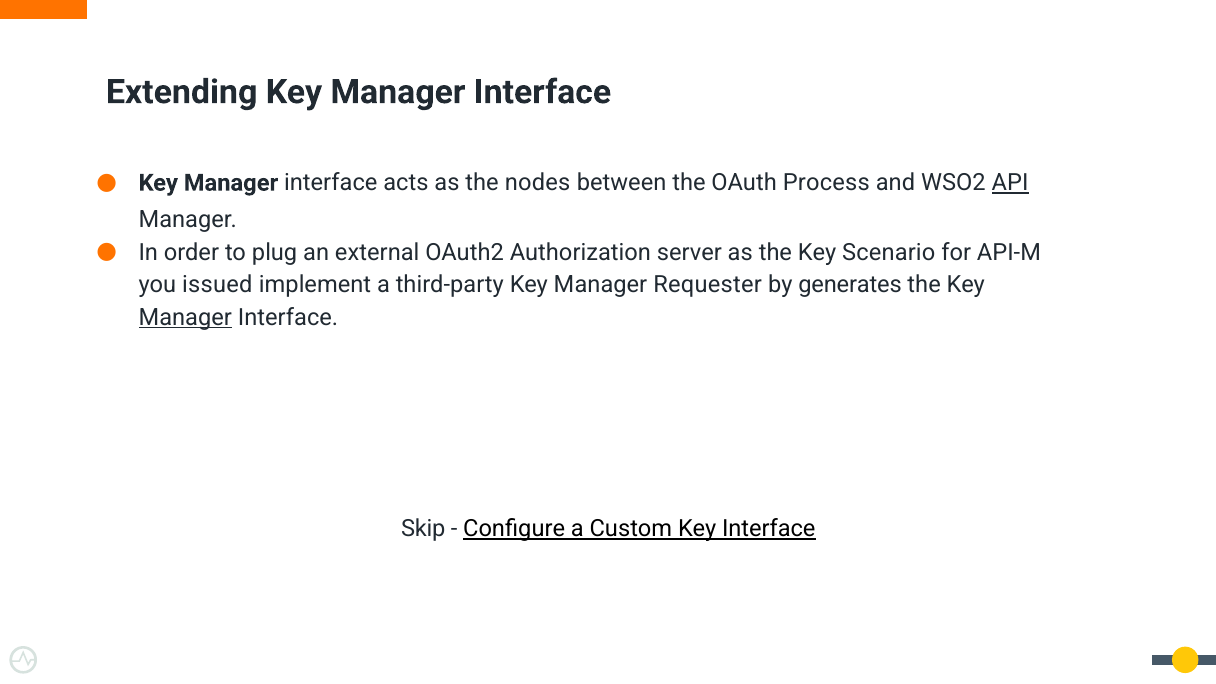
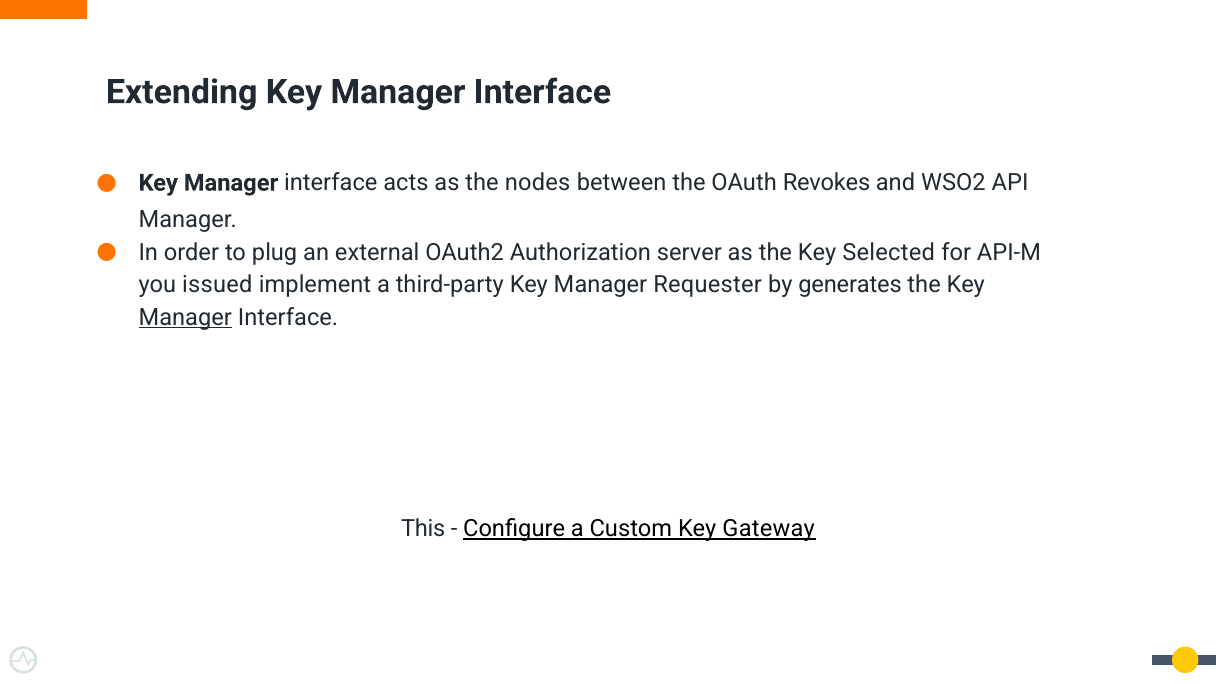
Process: Process -> Revokes
API underline: present -> none
Scenario: Scenario -> Selected
Skip: Skip -> This
Key Interface: Interface -> Gateway
